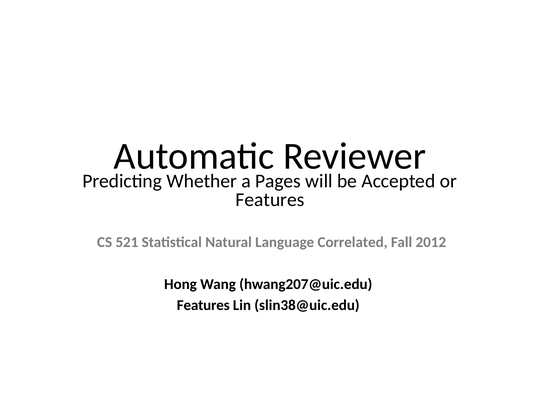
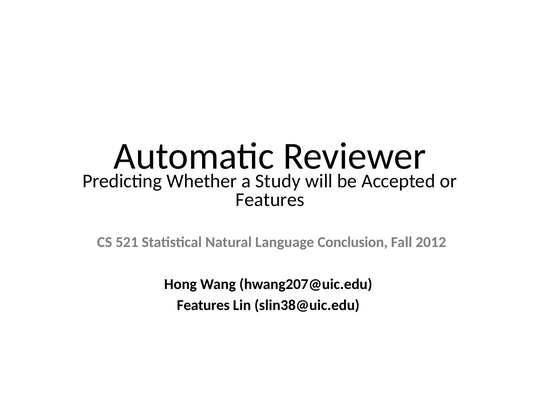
Pages: Pages -> Study
Correlated: Correlated -> Conclusion
